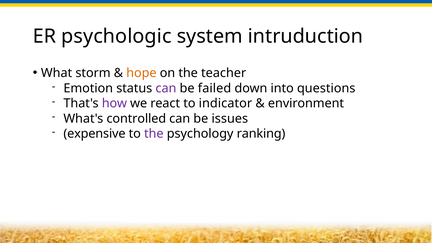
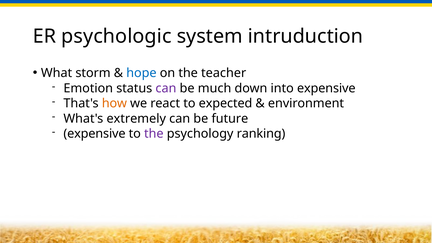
hope colour: orange -> blue
failed: failed -> much
into questions: questions -> expensive
how colour: purple -> orange
indicator: indicator -> expected
controlled: controlled -> extremely
issues: issues -> future
